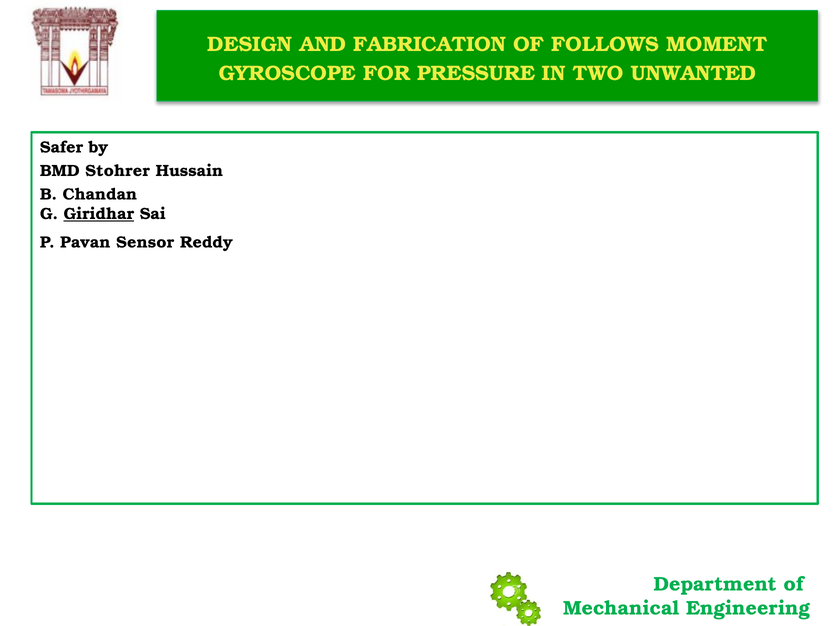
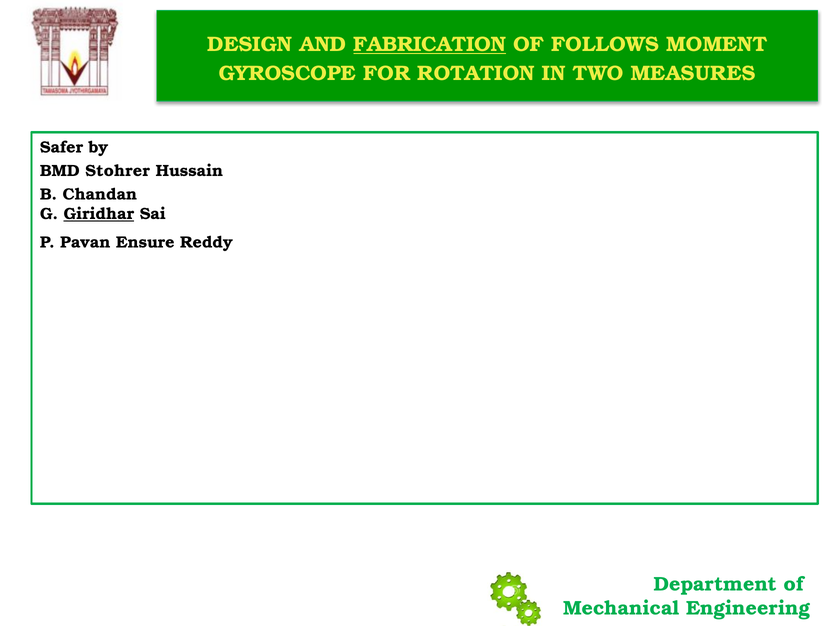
FABRICATION underline: none -> present
PRESSURE: PRESSURE -> ROTATION
UNWANTED: UNWANTED -> MEASURES
Sensor: Sensor -> Ensure
